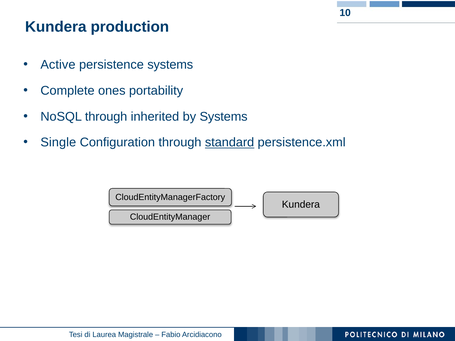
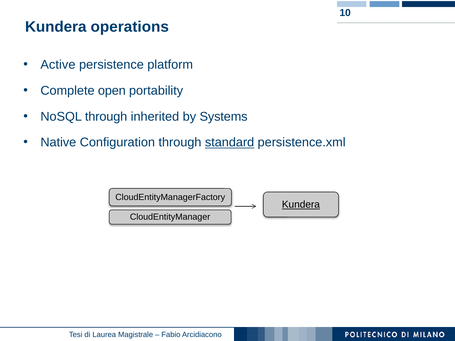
production: production -> operations
persistence systems: systems -> platform
ones: ones -> open
Single: Single -> Native
Kundera at (301, 205) underline: none -> present
